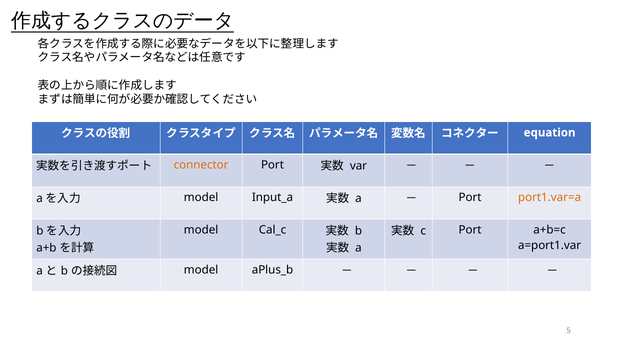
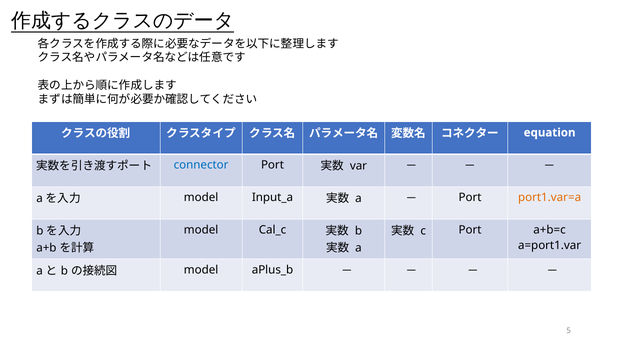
connector colour: orange -> blue
